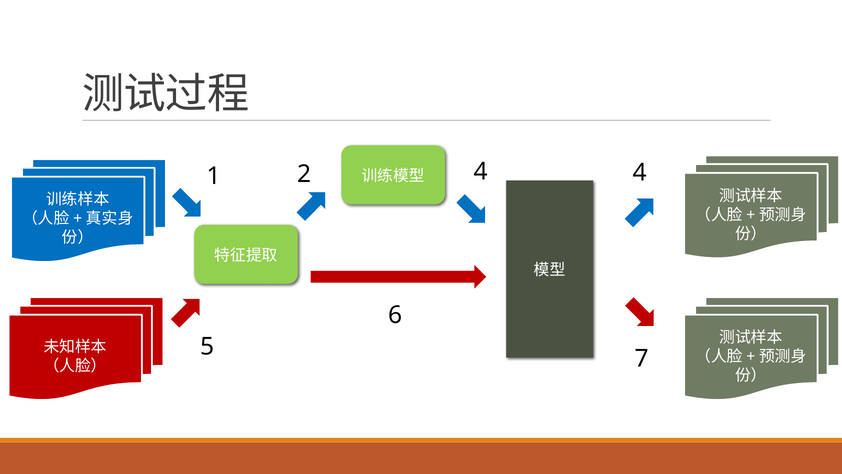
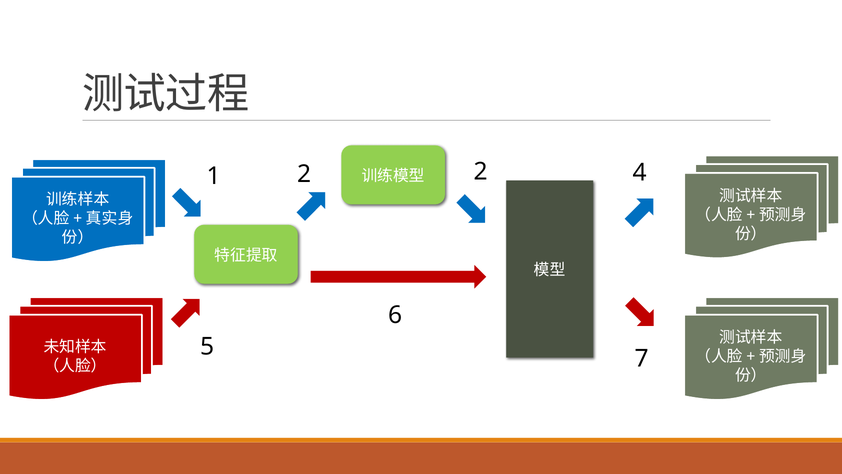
2 4: 4 -> 2
